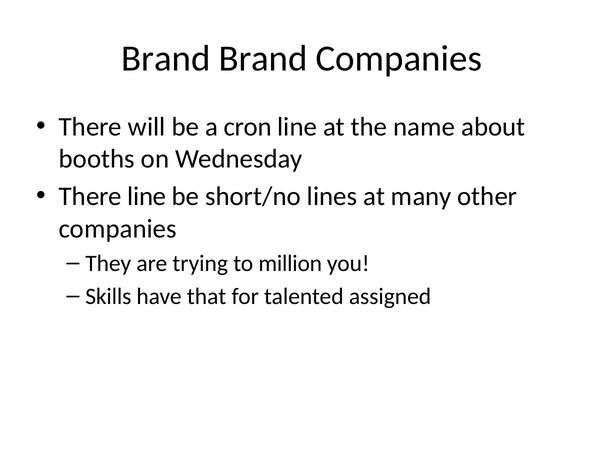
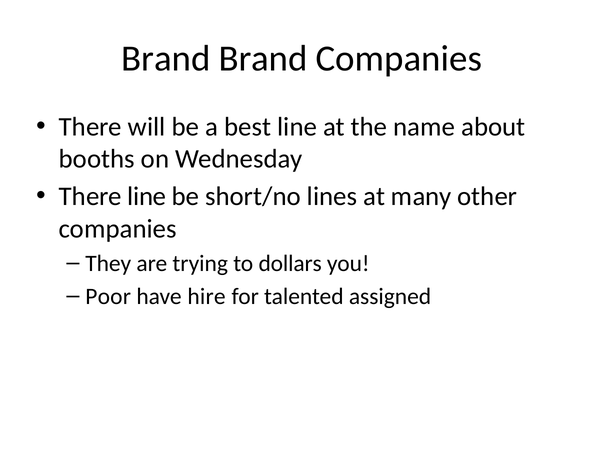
cron: cron -> best
million: million -> dollars
Skills: Skills -> Poor
that: that -> hire
